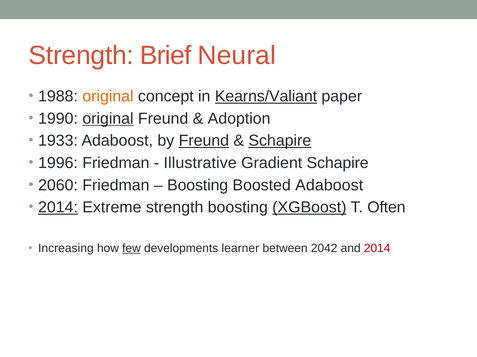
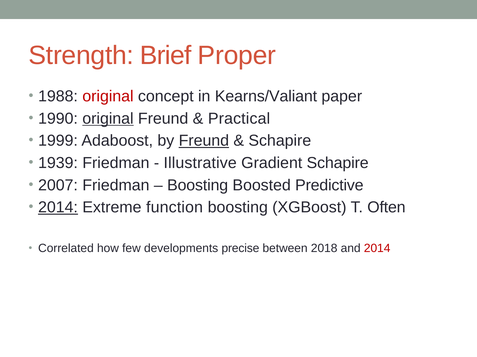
Neural: Neural -> Proper
original at (108, 97) colour: orange -> red
Kearns/Valiant underline: present -> none
Adoption: Adoption -> Practical
1933: 1933 -> 1999
Schapire at (280, 141) underline: present -> none
1996: 1996 -> 1939
2060: 2060 -> 2007
Boosted Adaboost: Adaboost -> Predictive
Extreme strength: strength -> function
XGBoost underline: present -> none
Increasing: Increasing -> Correlated
few underline: present -> none
learner: learner -> precise
2042: 2042 -> 2018
